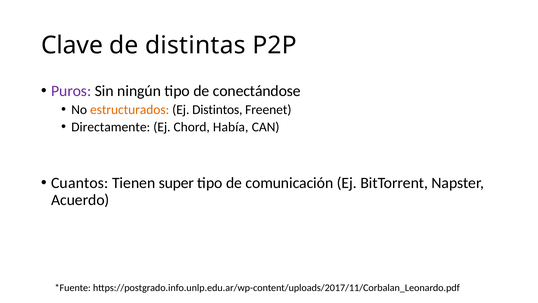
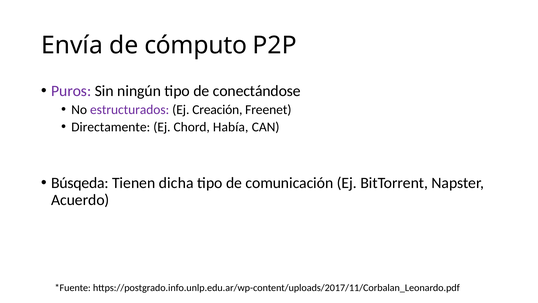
Clave: Clave -> Envía
distintas: distintas -> cómputo
estructurados colour: orange -> purple
Distintos: Distintos -> Creación
Cuantos: Cuantos -> Búsqeda
super: super -> dicha
